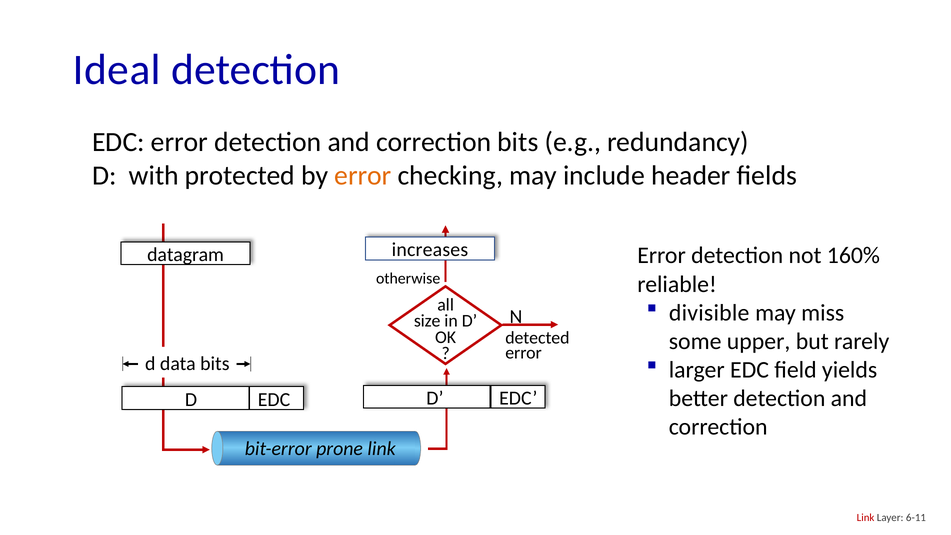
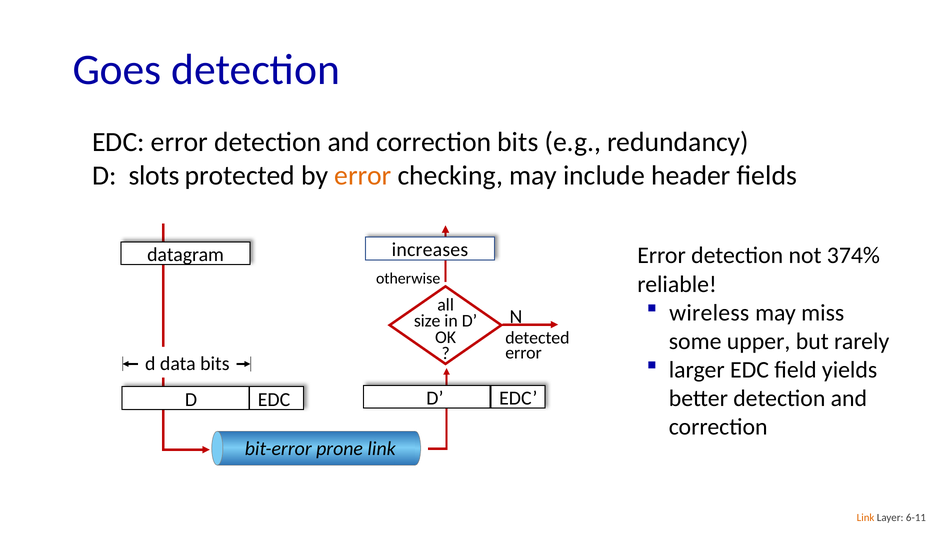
Ideal: Ideal -> Goes
with: with -> slots
160%: 160% -> 374%
divisible: divisible -> wireless
Link at (866, 517) colour: red -> orange
